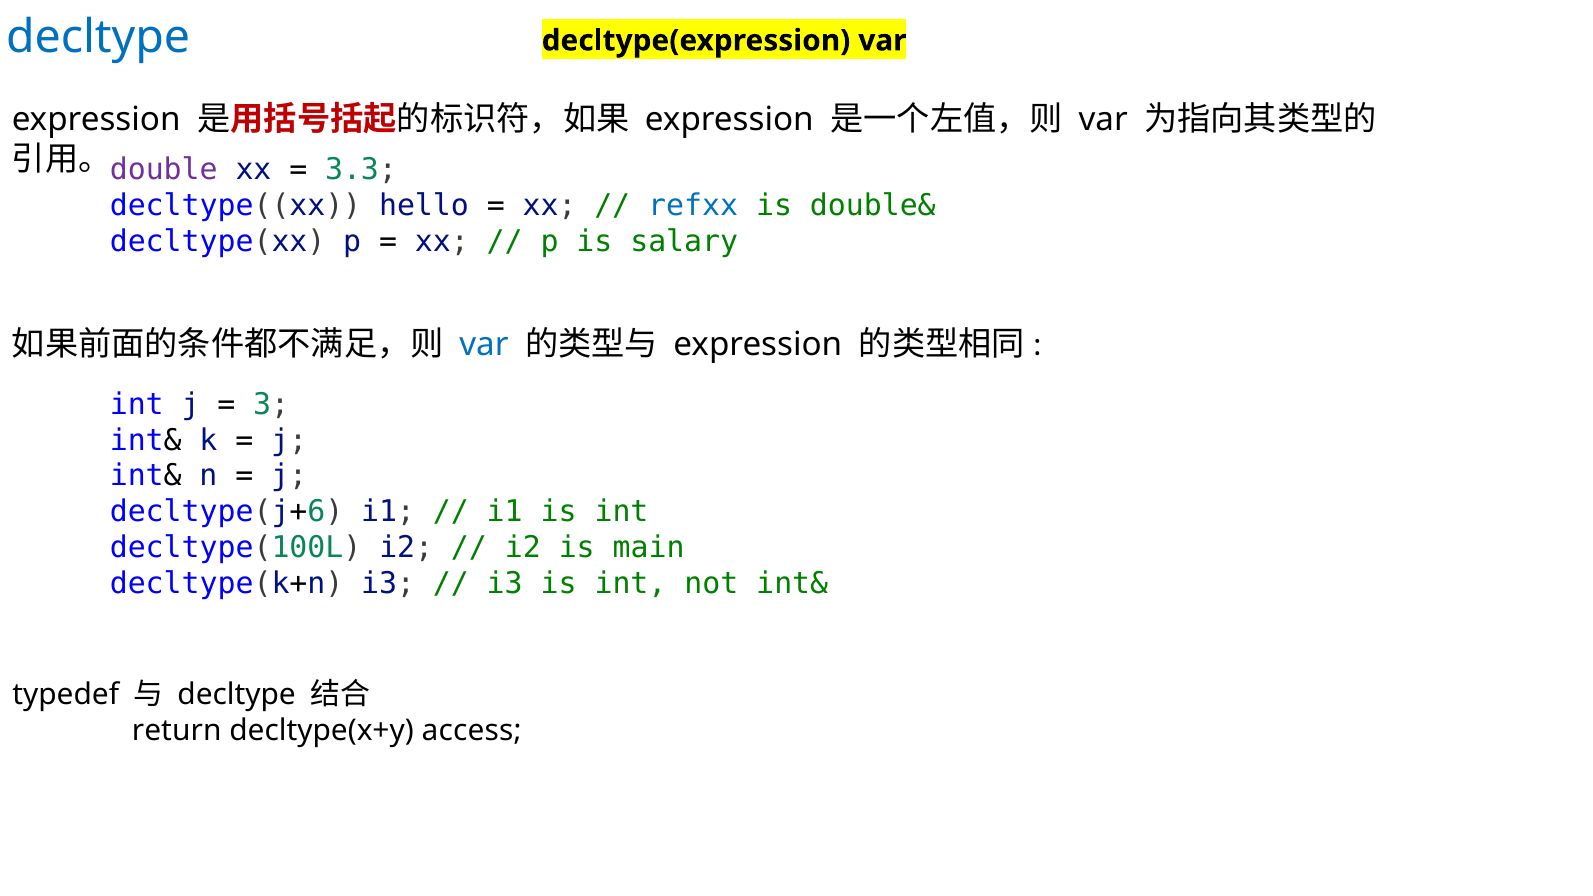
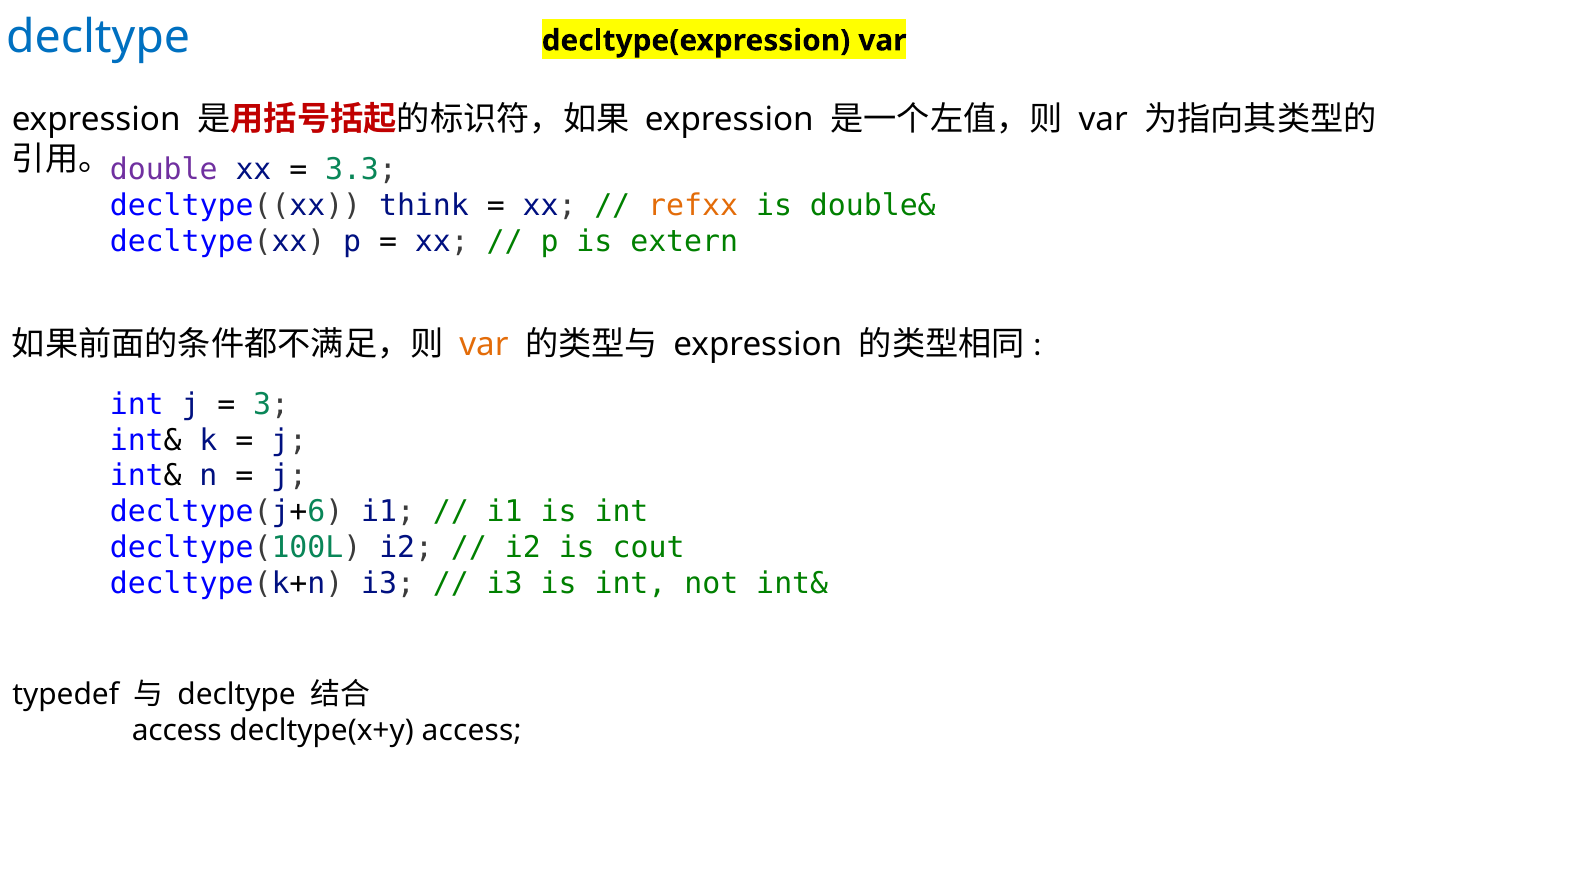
hello: hello -> think
refxx colour: blue -> orange
salary: salary -> extern
var at (484, 345) colour: blue -> orange
main: main -> cout
return at (177, 730): return -> access
